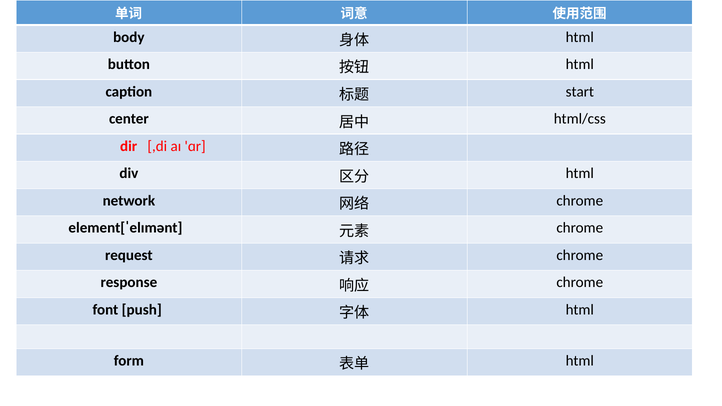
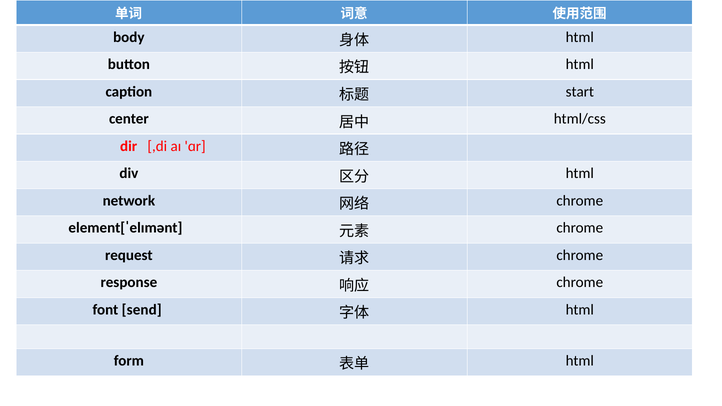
push: push -> send
